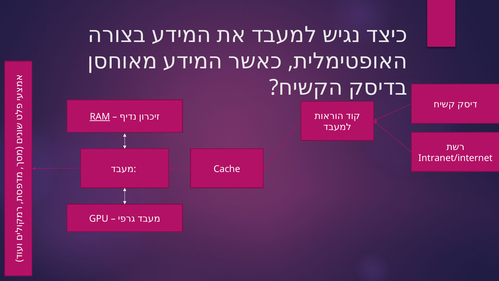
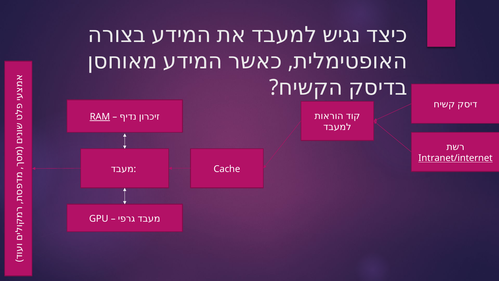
Intranet/internet underline: none -> present
